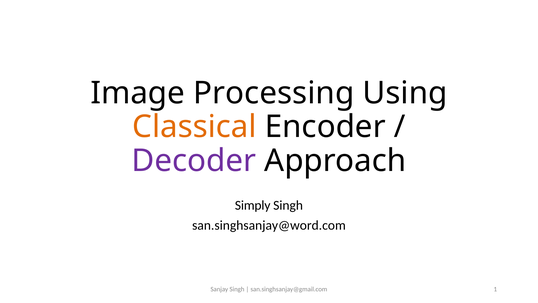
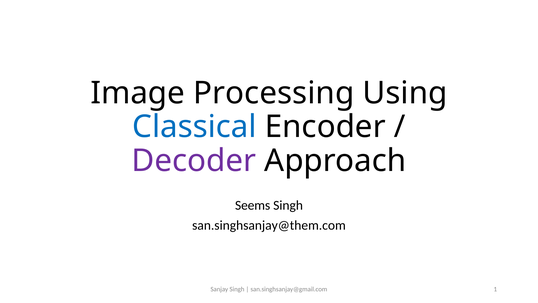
Classical colour: orange -> blue
Simply: Simply -> Seems
san.singhsanjay@word.com: san.singhsanjay@word.com -> san.singhsanjay@them.com
